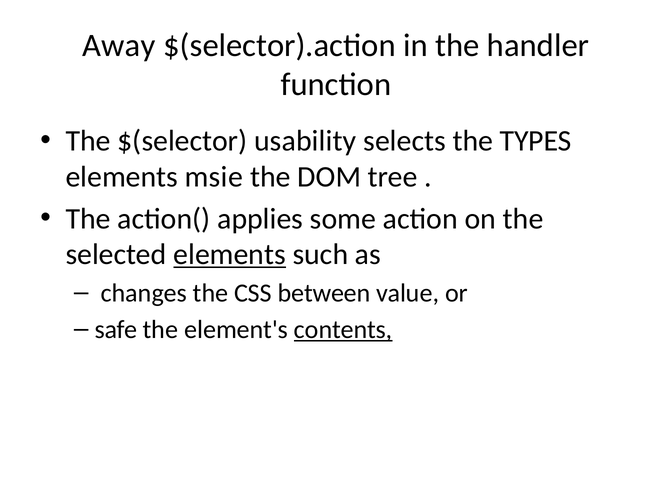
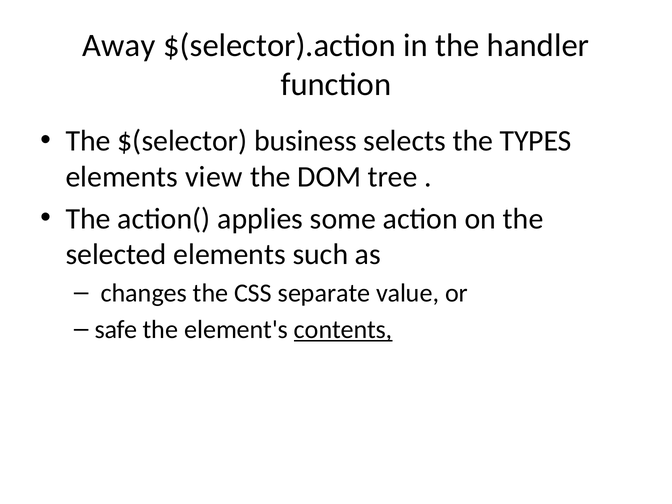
usability: usability -> business
msie: msie -> view
elements at (230, 254) underline: present -> none
between: between -> separate
